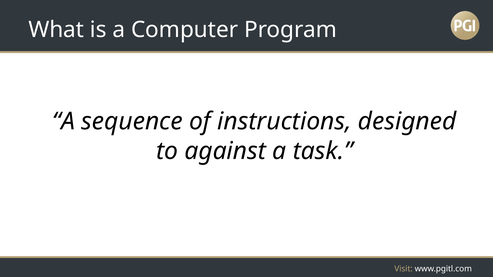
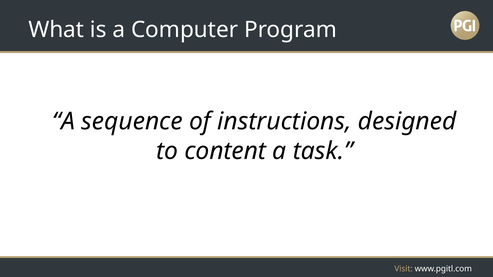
against: against -> content
